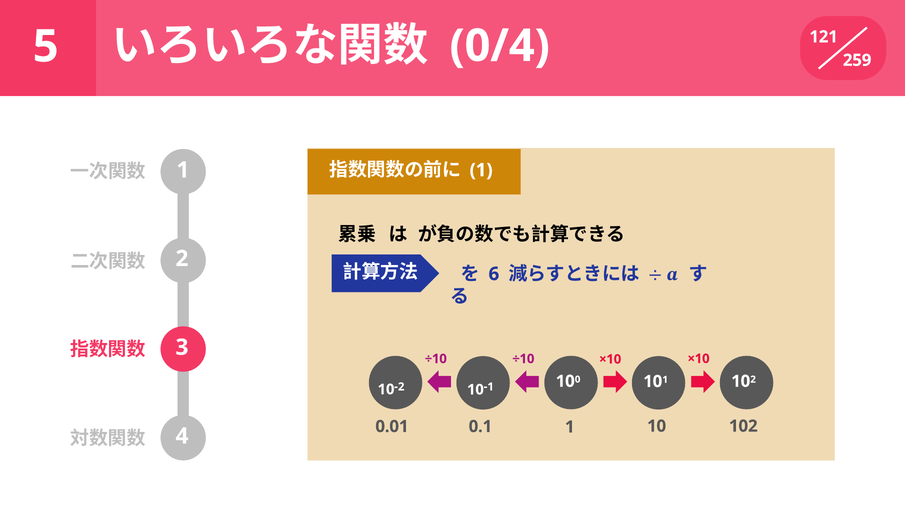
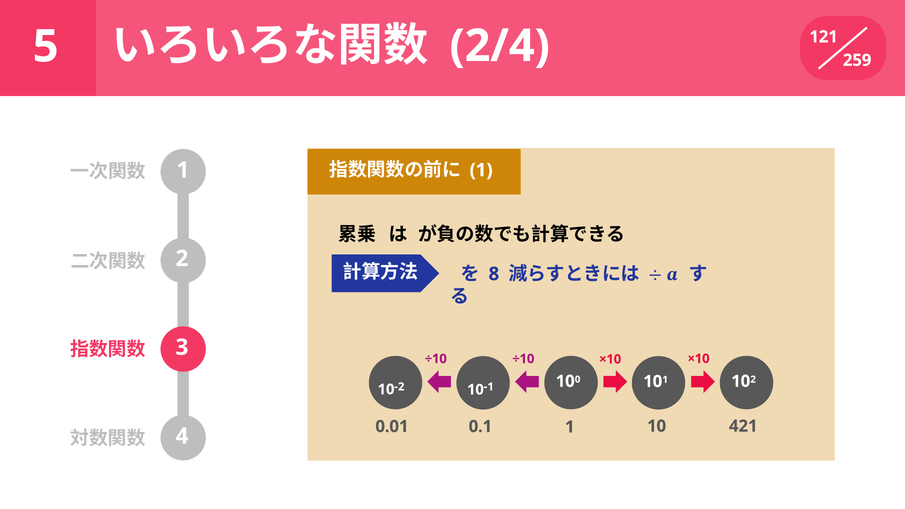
0/4: 0/4 -> 2/4
6: 6 -> 8
10 102: 102 -> 421
